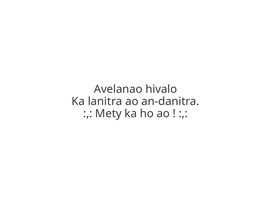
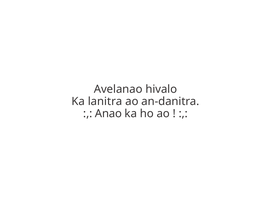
Mety: Mety -> Anao
